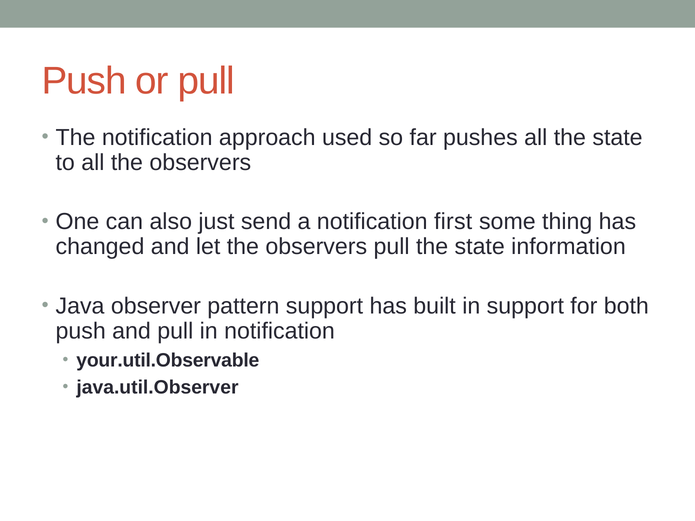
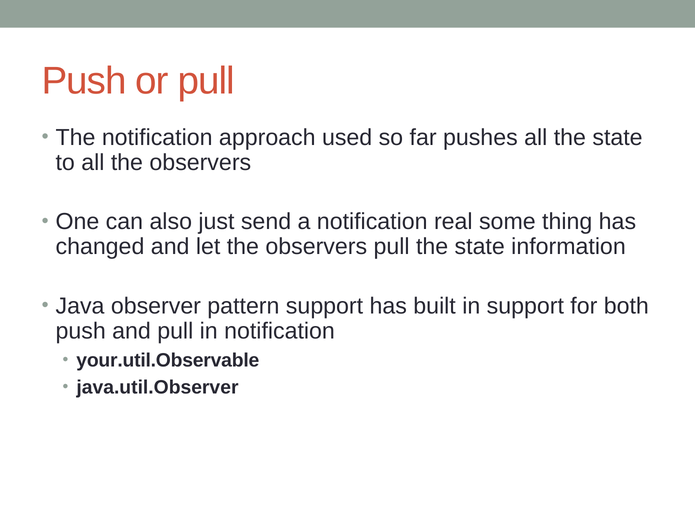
first: first -> real
